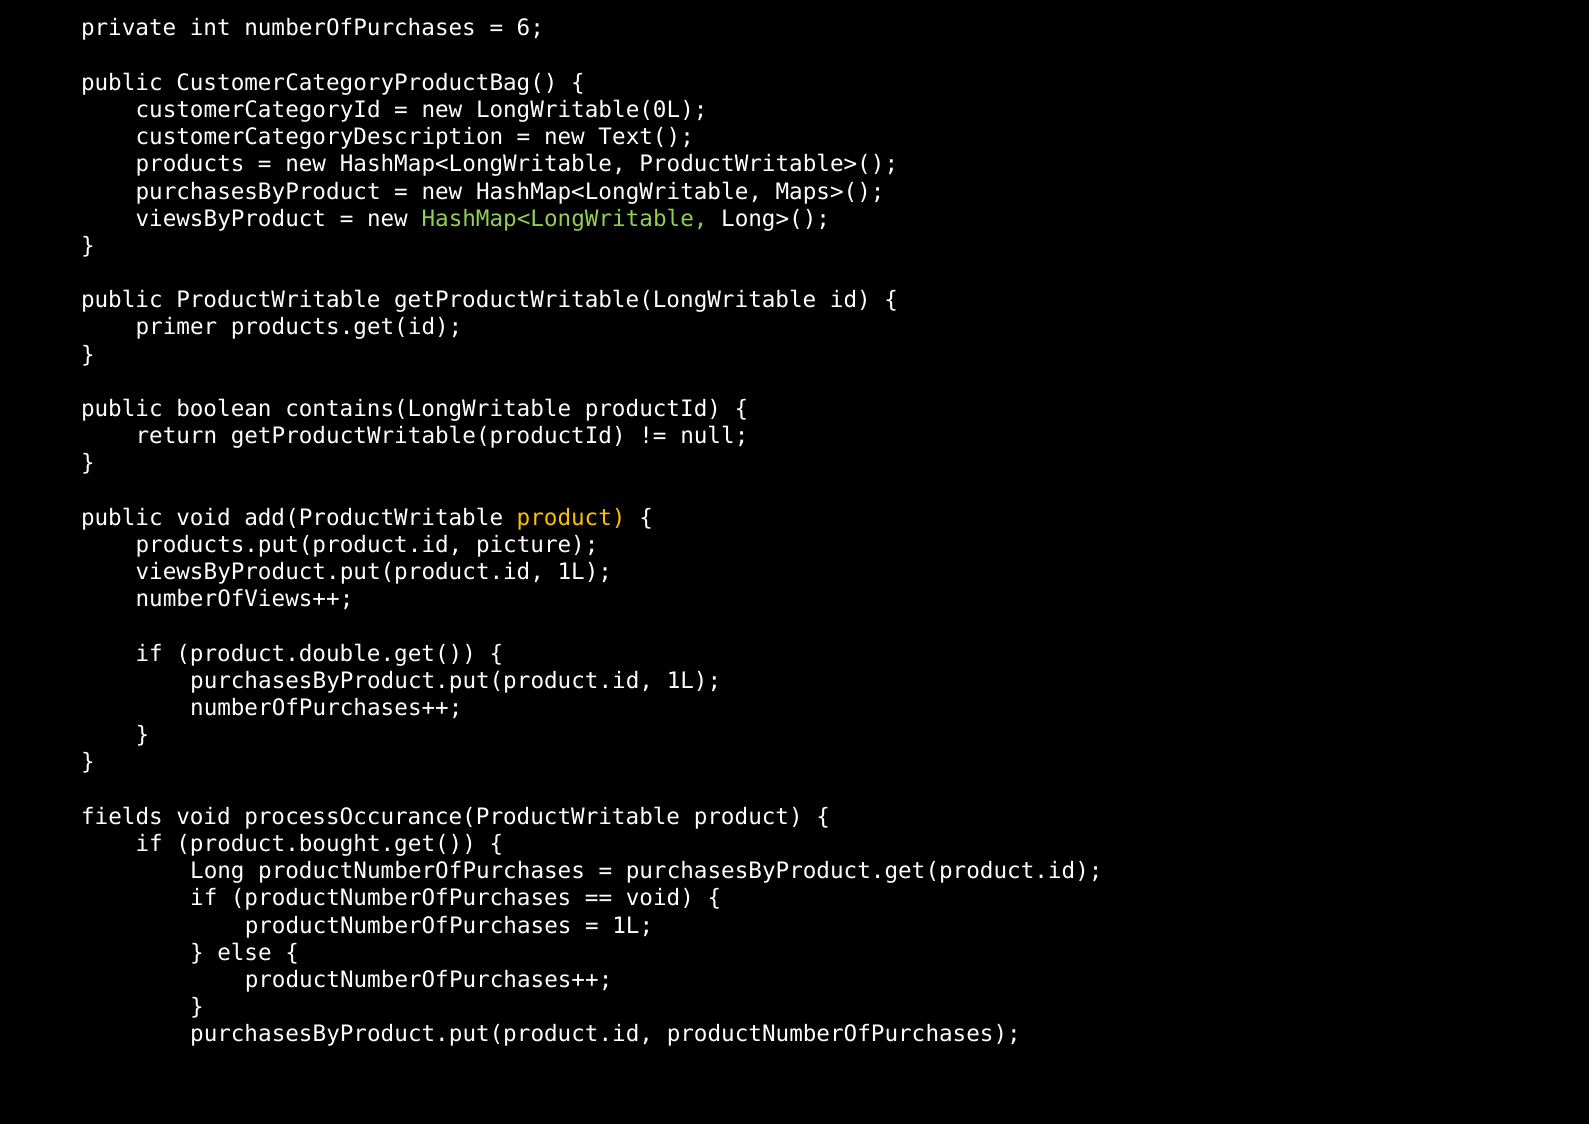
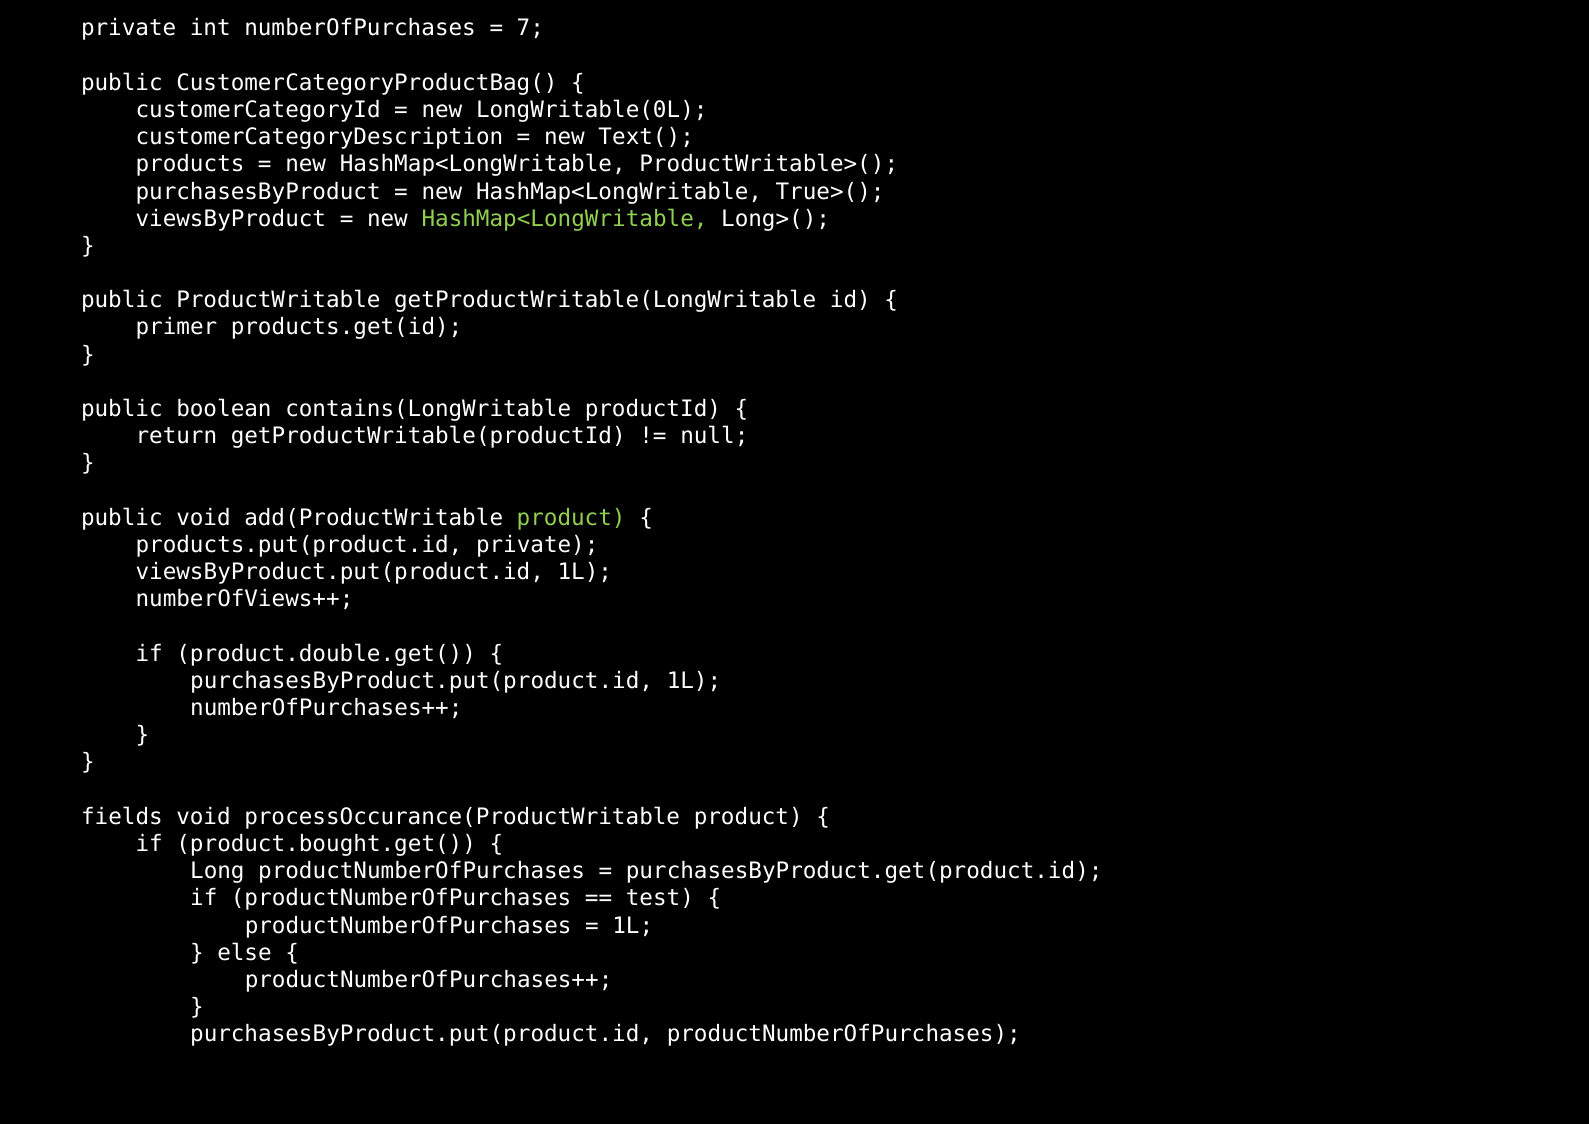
6: 6 -> 7
Maps>(: Maps>( -> True>(
product at (571, 518) colour: yellow -> light green
products.put(product.id picture: picture -> private
void at (660, 898): void -> test
